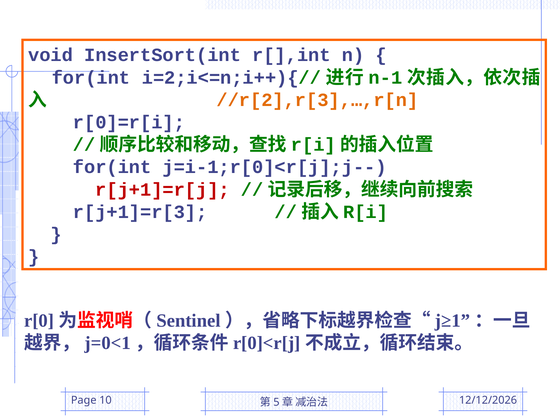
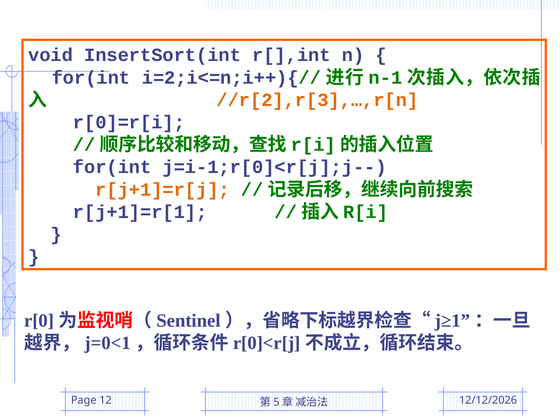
r[j+1]=r[j colour: red -> orange
r[j+1]=r[3: r[j+1]=r[3 -> r[j+1]=r[1
10: 10 -> 12
